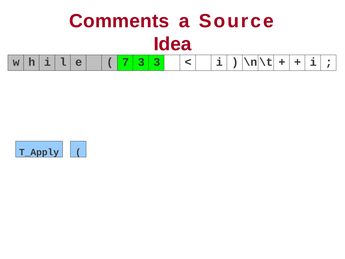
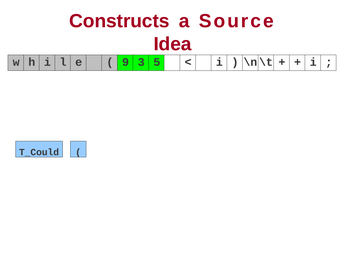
Comments: Comments -> Constructs
7: 7 -> 9
3 3: 3 -> 5
T_Apply: T_Apply -> T_Could
